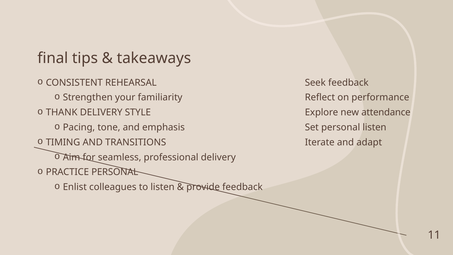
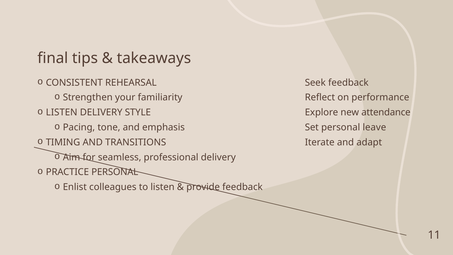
THANK at (62, 112): THANK -> LISTEN
personal listen: listen -> leave
